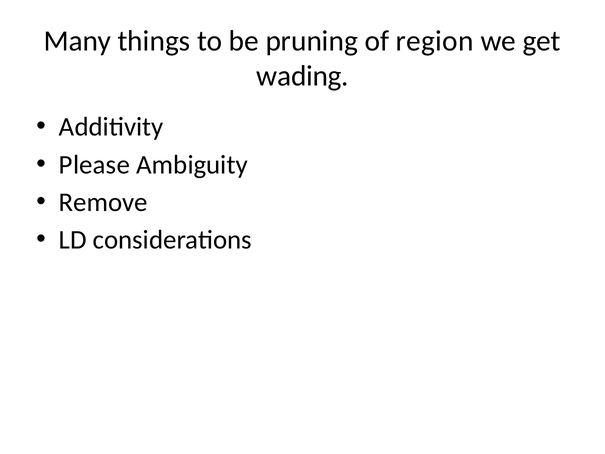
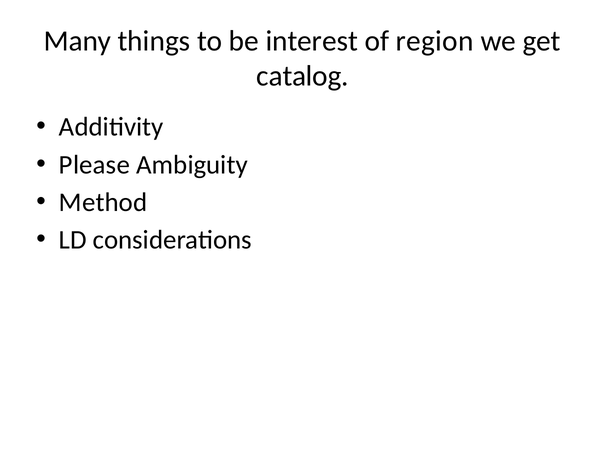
pruning: pruning -> interest
wading: wading -> catalog
Remove: Remove -> Method
